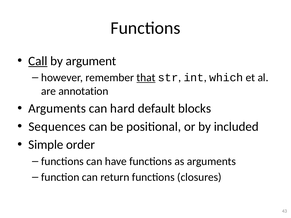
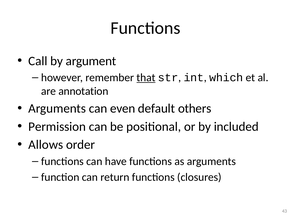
Call underline: present -> none
hard: hard -> even
blocks: blocks -> others
Sequences: Sequences -> Permission
Simple: Simple -> Allows
